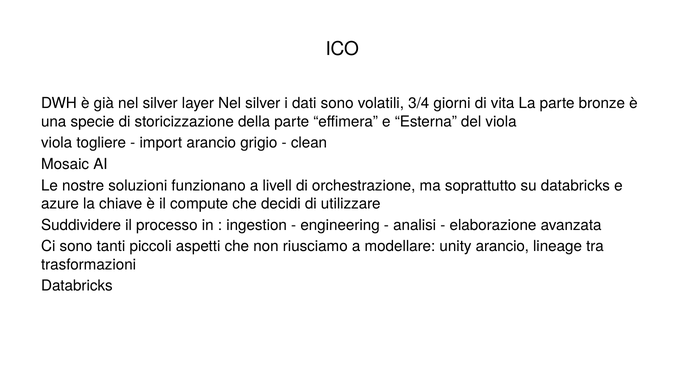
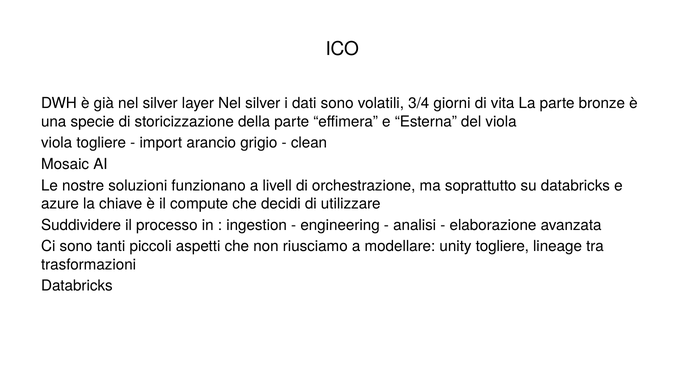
unity arancio: arancio -> togliere
